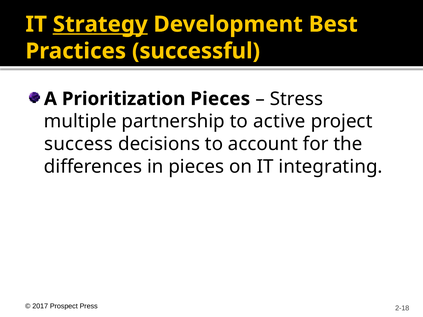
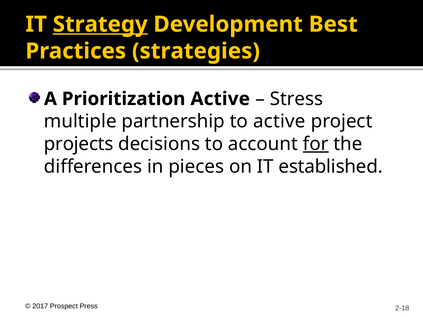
successful: successful -> strategies
Prioritization Pieces: Pieces -> Active
success: success -> projects
for underline: none -> present
integrating: integrating -> established
